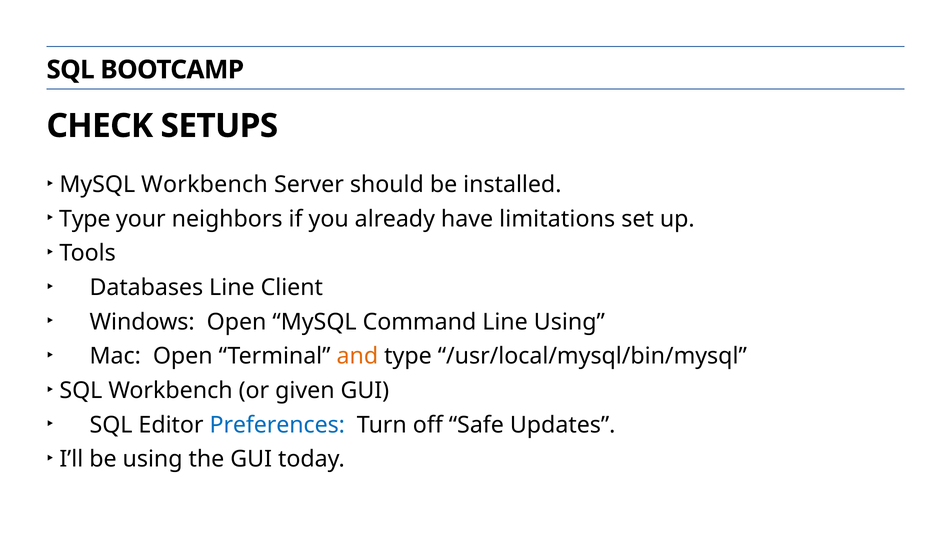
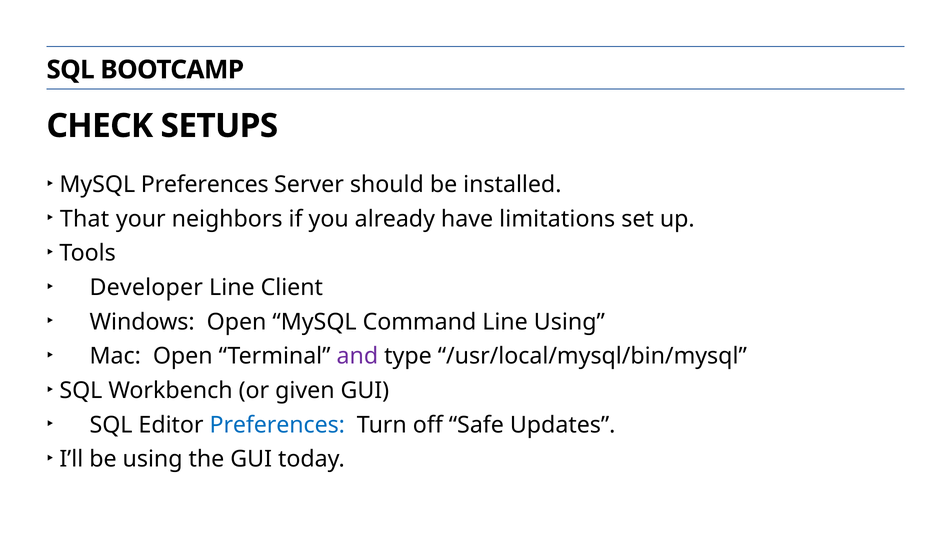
MySQL Workbench: Workbench -> Preferences
Type at (85, 219): Type -> That
Databases: Databases -> Developer
and colour: orange -> purple
